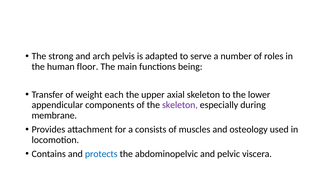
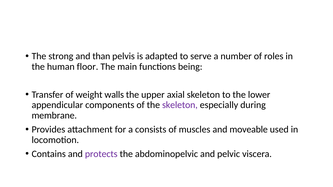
arch: arch -> than
each: each -> walls
osteology: osteology -> moveable
protects colour: blue -> purple
